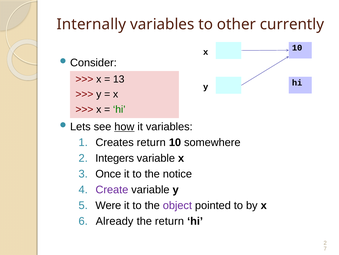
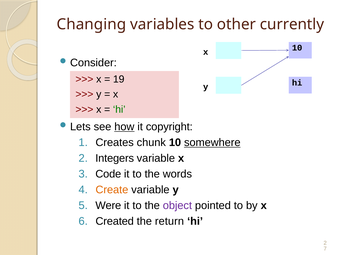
Internally: Internally -> Changing
13: 13 -> 19
it variables: variables -> copyright
Creates return: return -> chunk
somewhere underline: none -> present
Once: Once -> Code
notice: notice -> words
Create colour: purple -> orange
Already: Already -> Created
